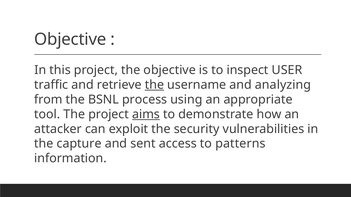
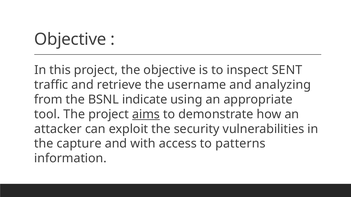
USER: USER -> SENT
the at (154, 85) underline: present -> none
process: process -> indicate
sent: sent -> with
